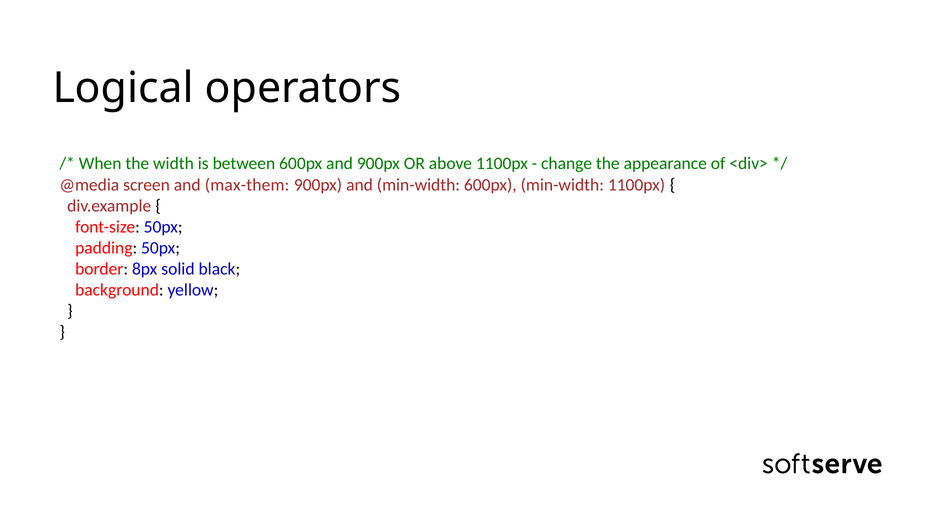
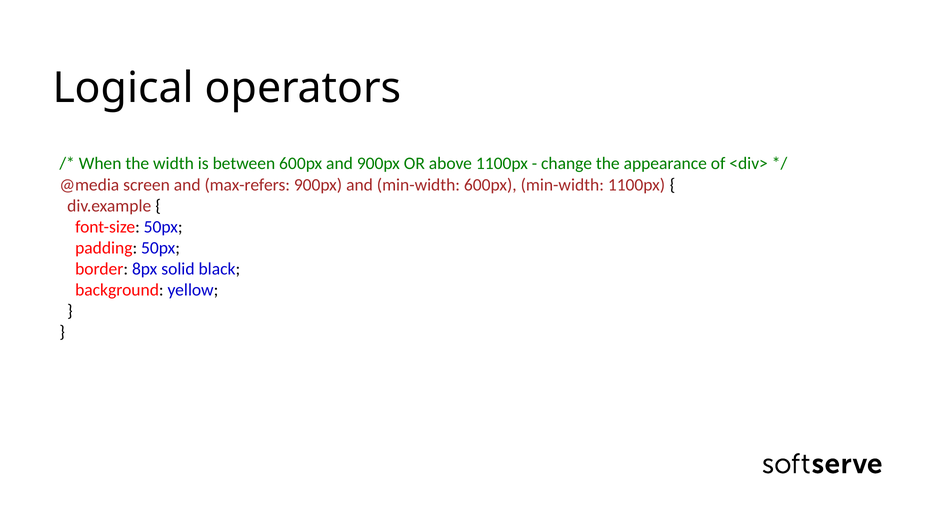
max-them: max-them -> max-refers
